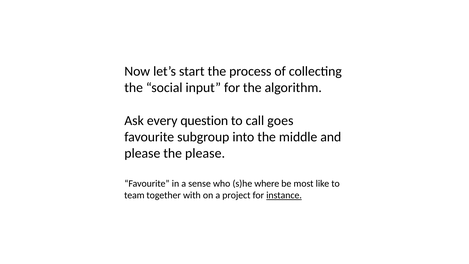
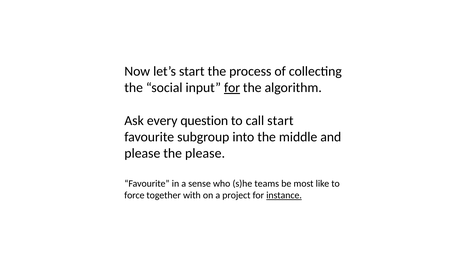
for at (232, 88) underline: none -> present
call goes: goes -> start
where: where -> teams
team: team -> force
